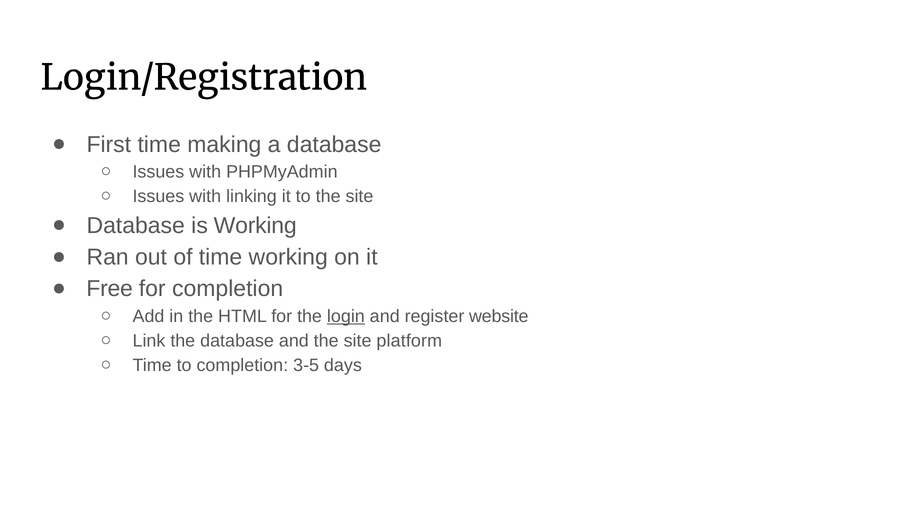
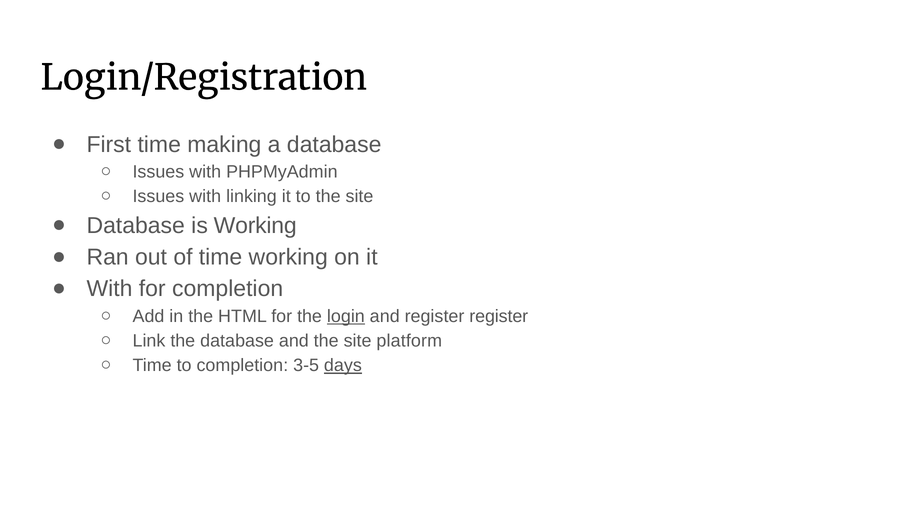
Free at (110, 289): Free -> With
register website: website -> register
days underline: none -> present
